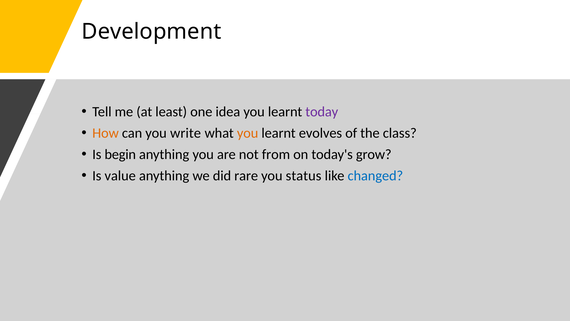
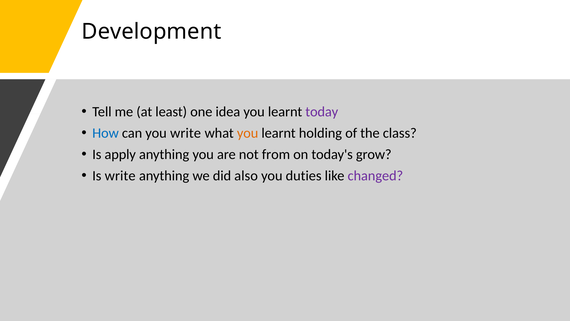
How colour: orange -> blue
evolves: evolves -> holding
begin: begin -> apply
Is value: value -> write
rare: rare -> also
status: status -> duties
changed colour: blue -> purple
